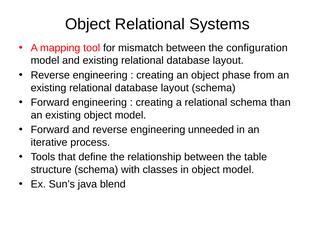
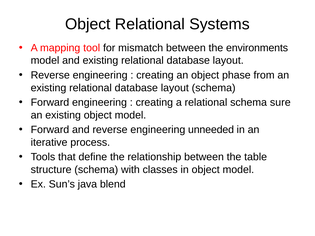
configuration: configuration -> environments
than: than -> sure
